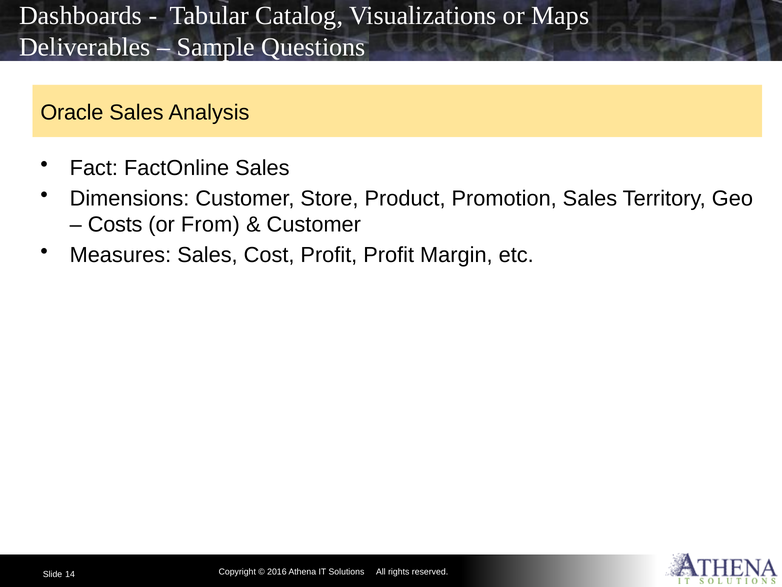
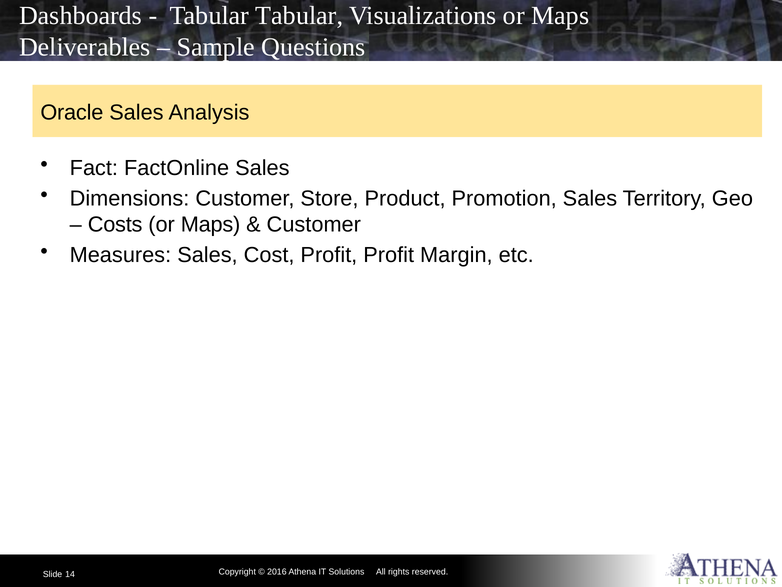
Tabular Catalog: Catalog -> Tabular
From at (210, 224): From -> Maps
